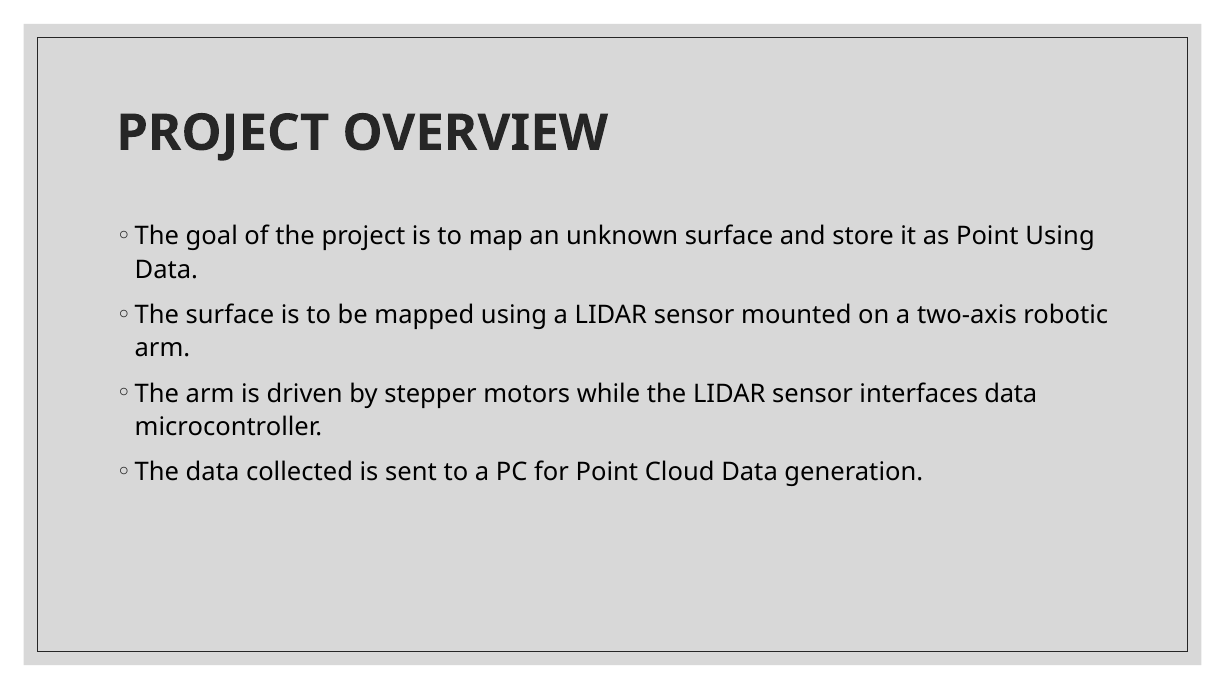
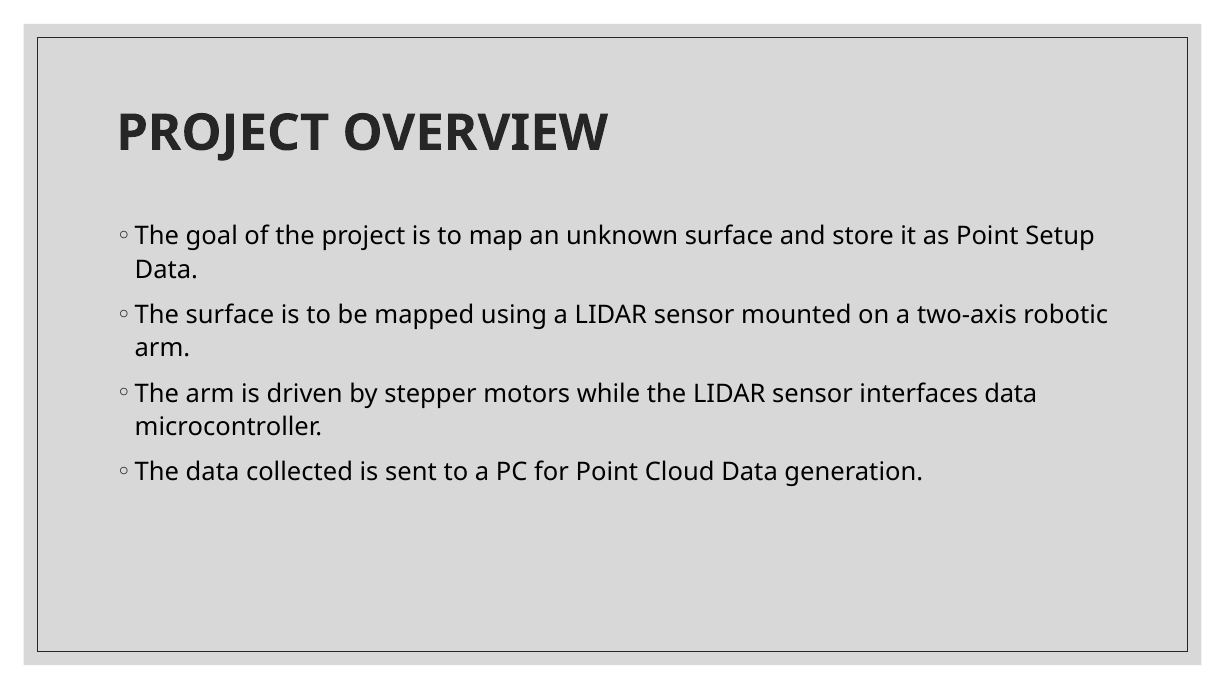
Point Using: Using -> Setup
